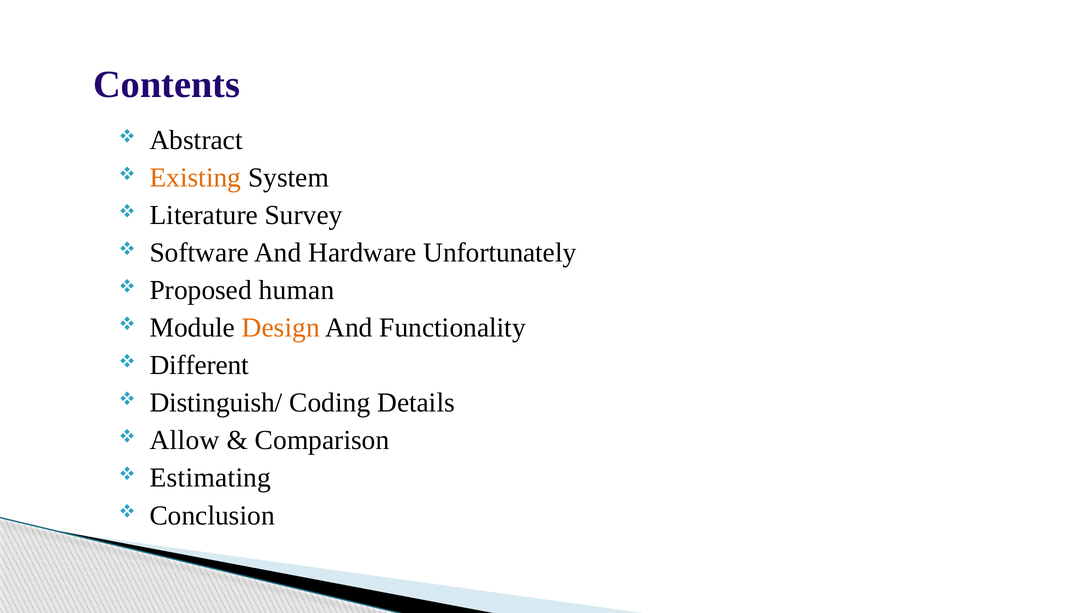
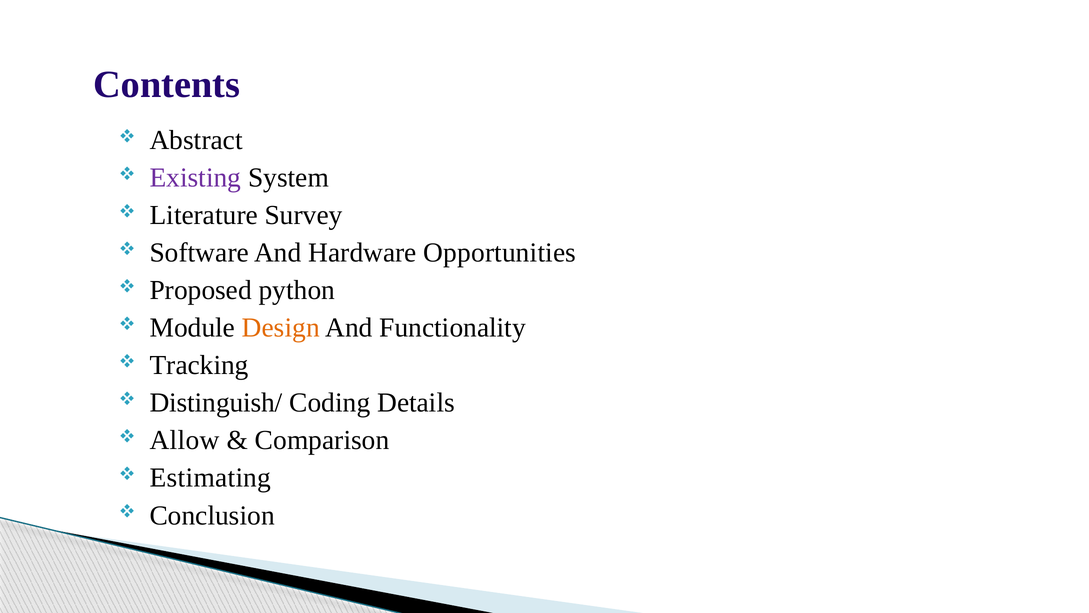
Existing colour: orange -> purple
Unfortunately: Unfortunately -> Opportunities
human: human -> python
Different: Different -> Tracking
